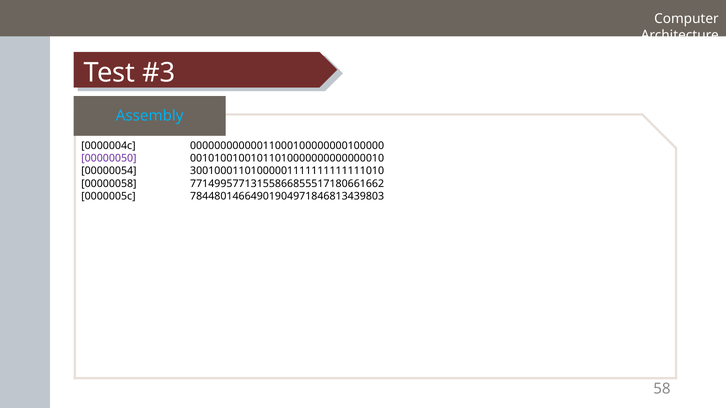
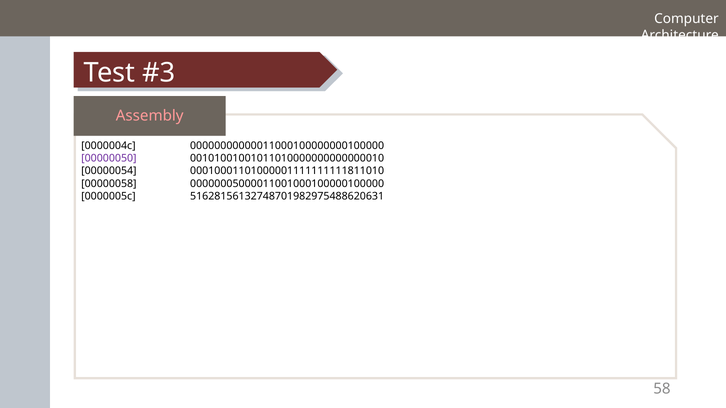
Assembly colour: light blue -> pink
30010001101000001111111111111010: 30010001101000001111111111111010 -> 00010001101000001111111111811010
77149957713155866855517180661662: 77149957713155866855517180661662 -> 00000005000011001000100000100000
78448014664901904971846813439803: 78448014664901904971846813439803 -> 51628156132748701982975488620631
